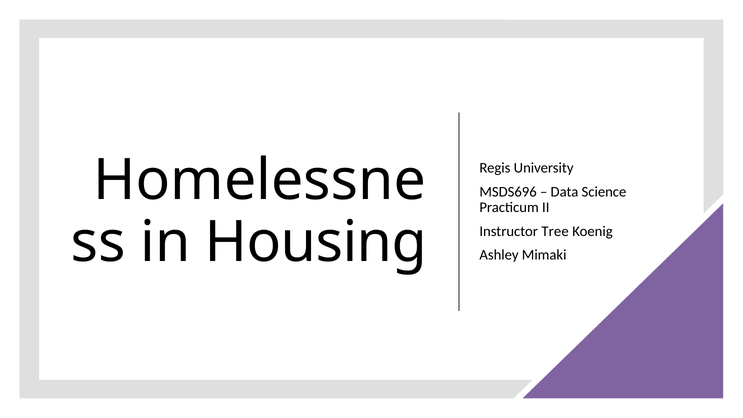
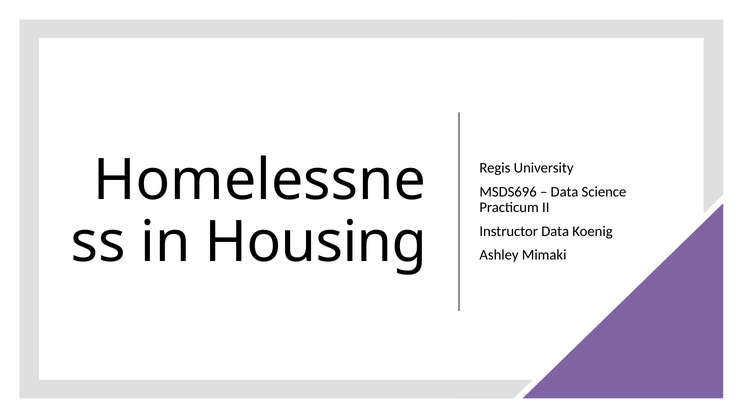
Instructor Tree: Tree -> Data
